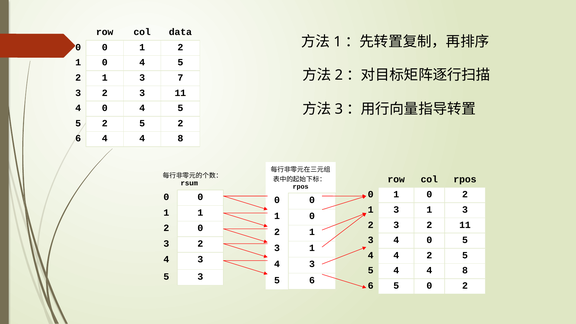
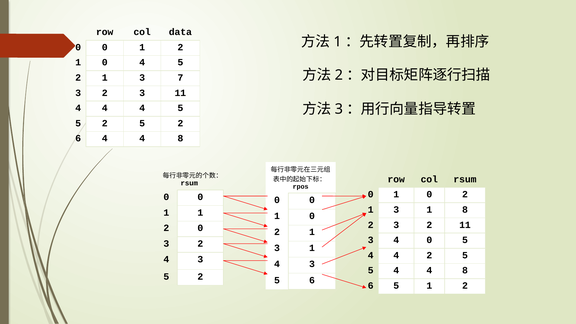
0 at (105, 108): 0 -> 4
col rpos: rpos -> rsum
3 1 3: 3 -> 8
3 at (200, 277): 3 -> 2
5 0: 0 -> 1
